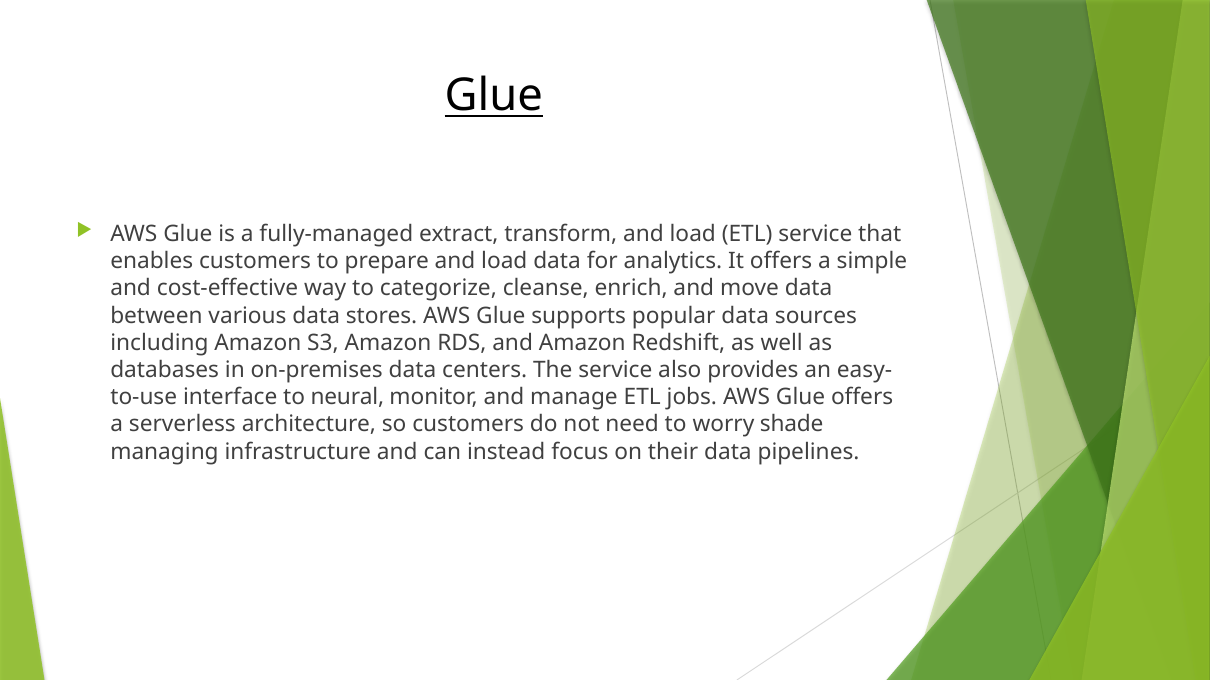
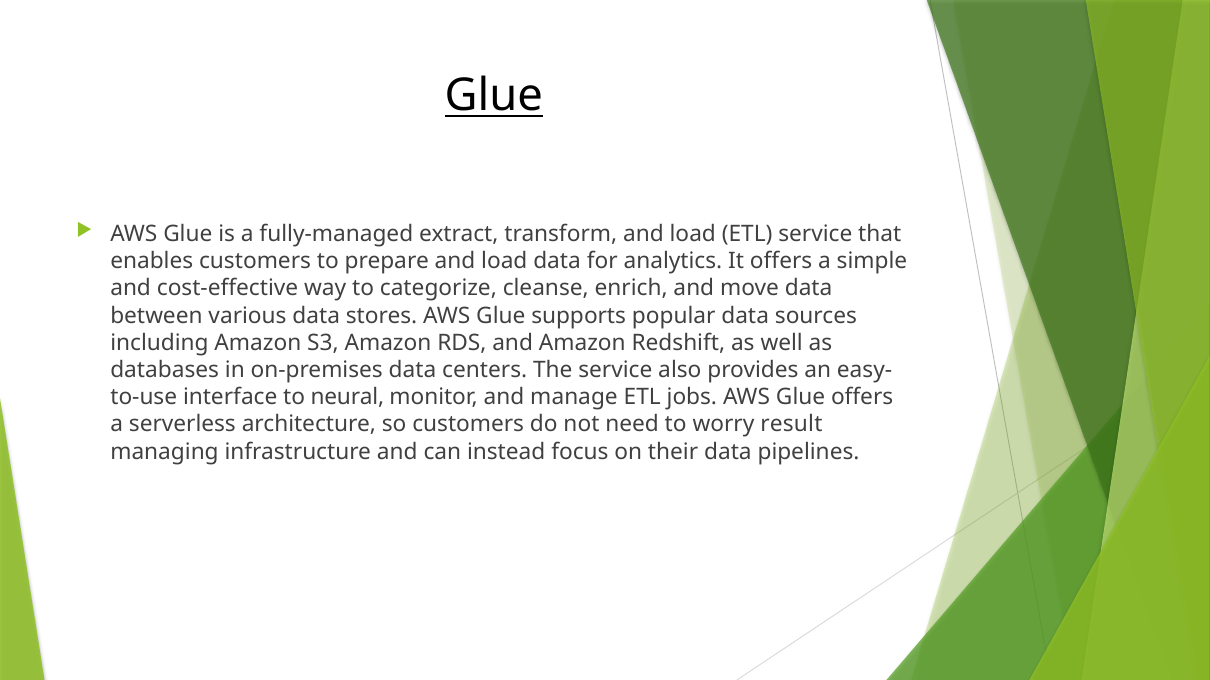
shade: shade -> result
